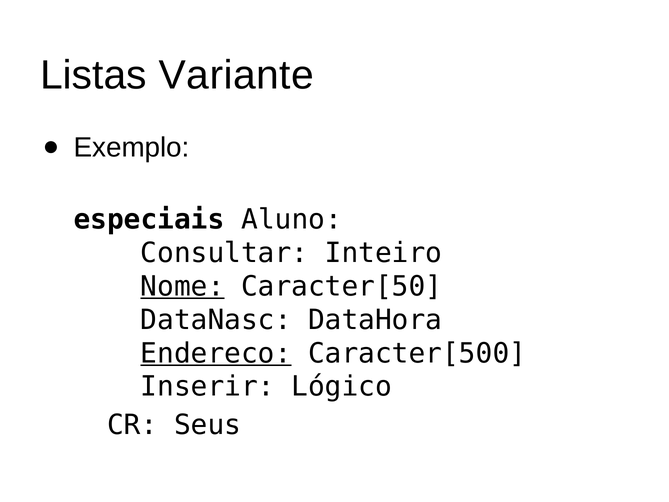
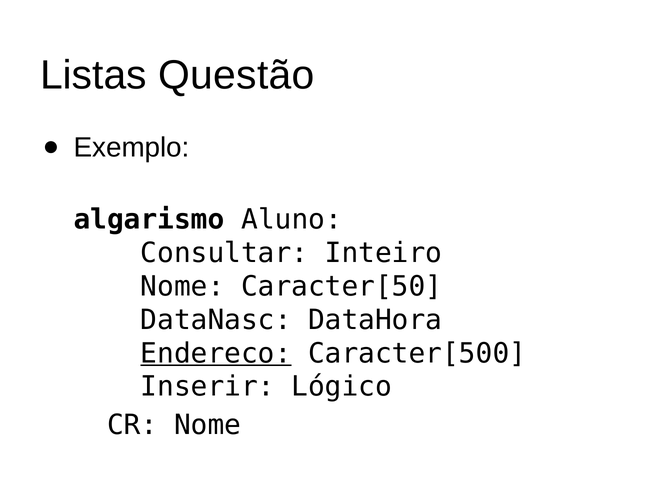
Variante: Variante -> Questão
especiais: especiais -> algarismo
Nome at (182, 286) underline: present -> none
CR Seus: Seus -> Nome
